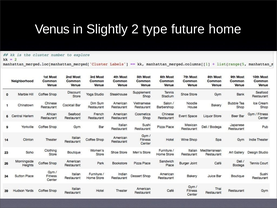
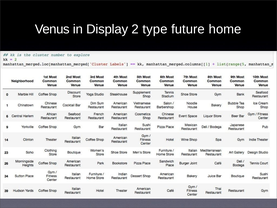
Slightly: Slightly -> Display
